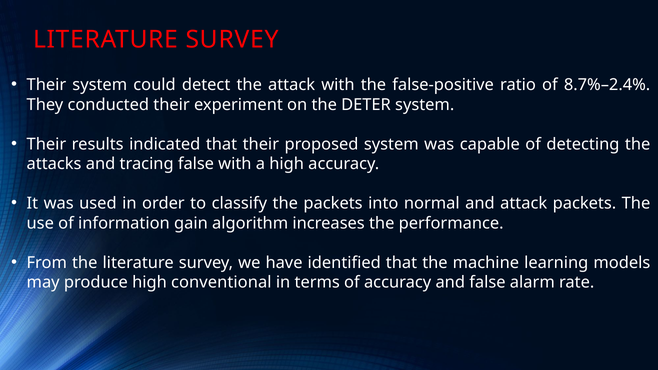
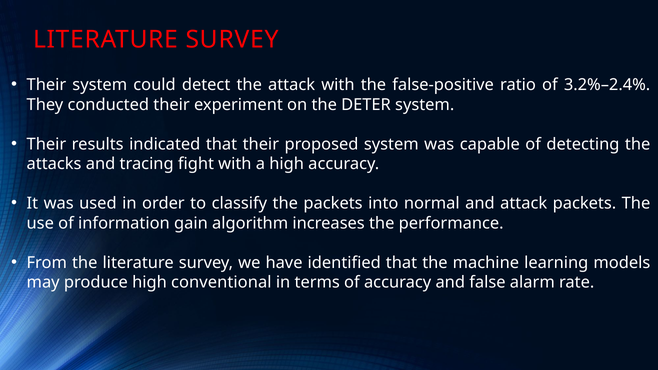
8.7%–2.4%: 8.7%–2.4% -> 3.2%–2.4%
tracing false: false -> fight
